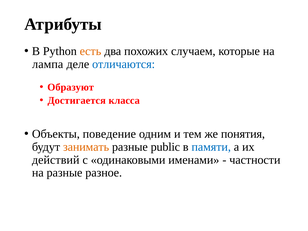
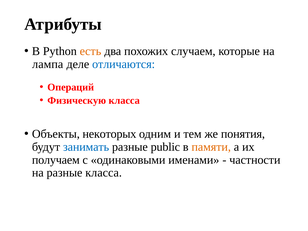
Образуют: Образуют -> Операций
Достигается: Достигается -> Физическую
поведение: поведение -> некоторых
занимать colour: orange -> blue
памяти colour: blue -> orange
действий: действий -> получаем
разные разное: разное -> класса
